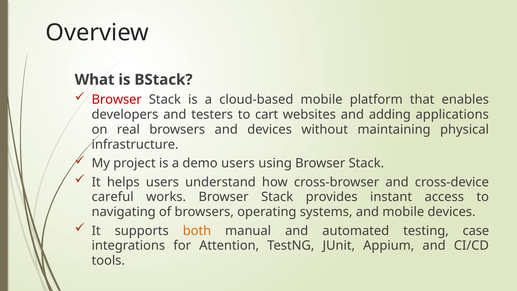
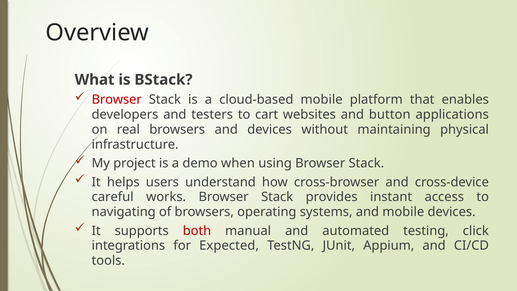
adding: adding -> button
demo users: users -> when
both colour: orange -> red
case: case -> click
Attention: Attention -> Expected
